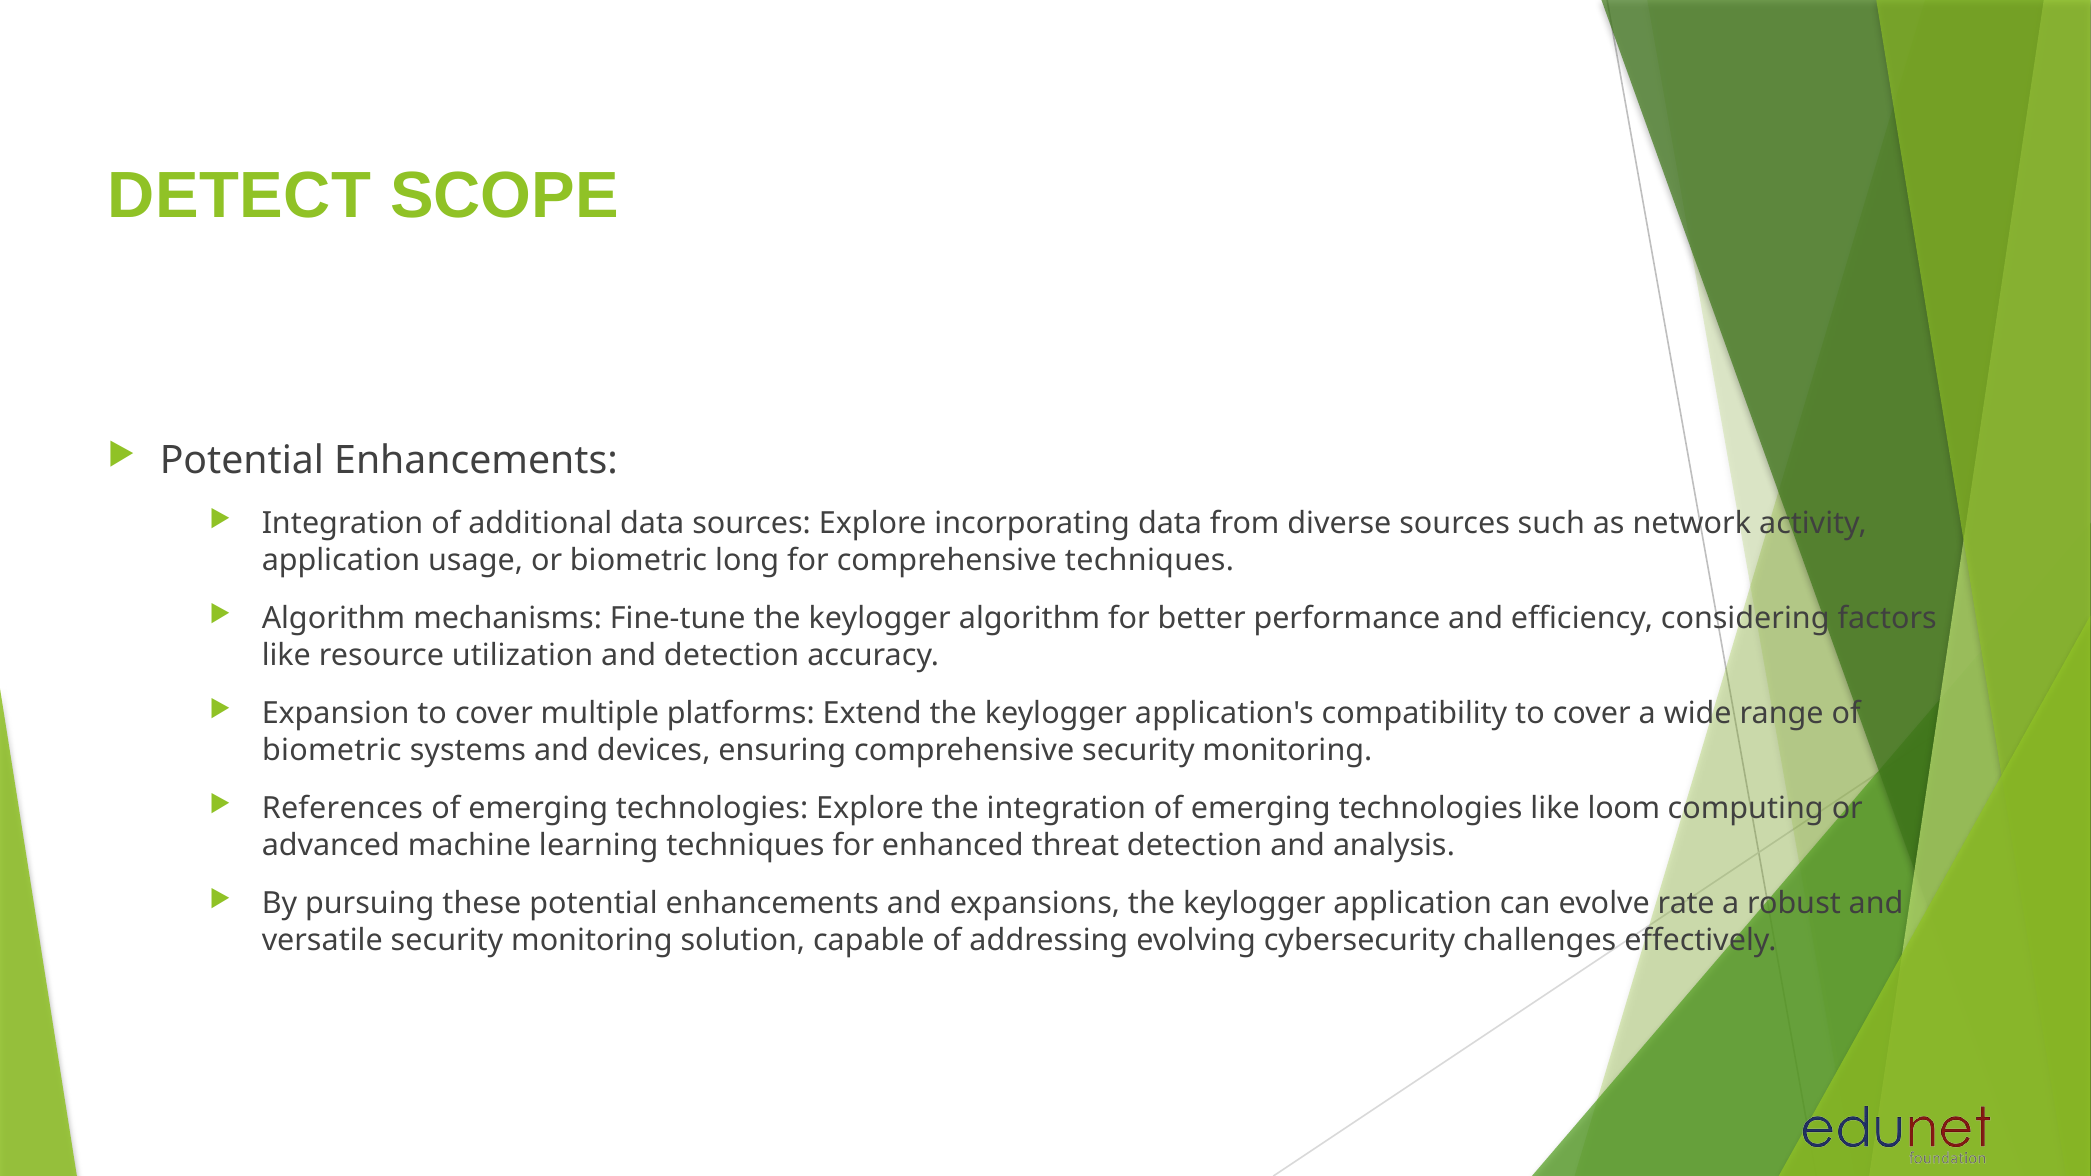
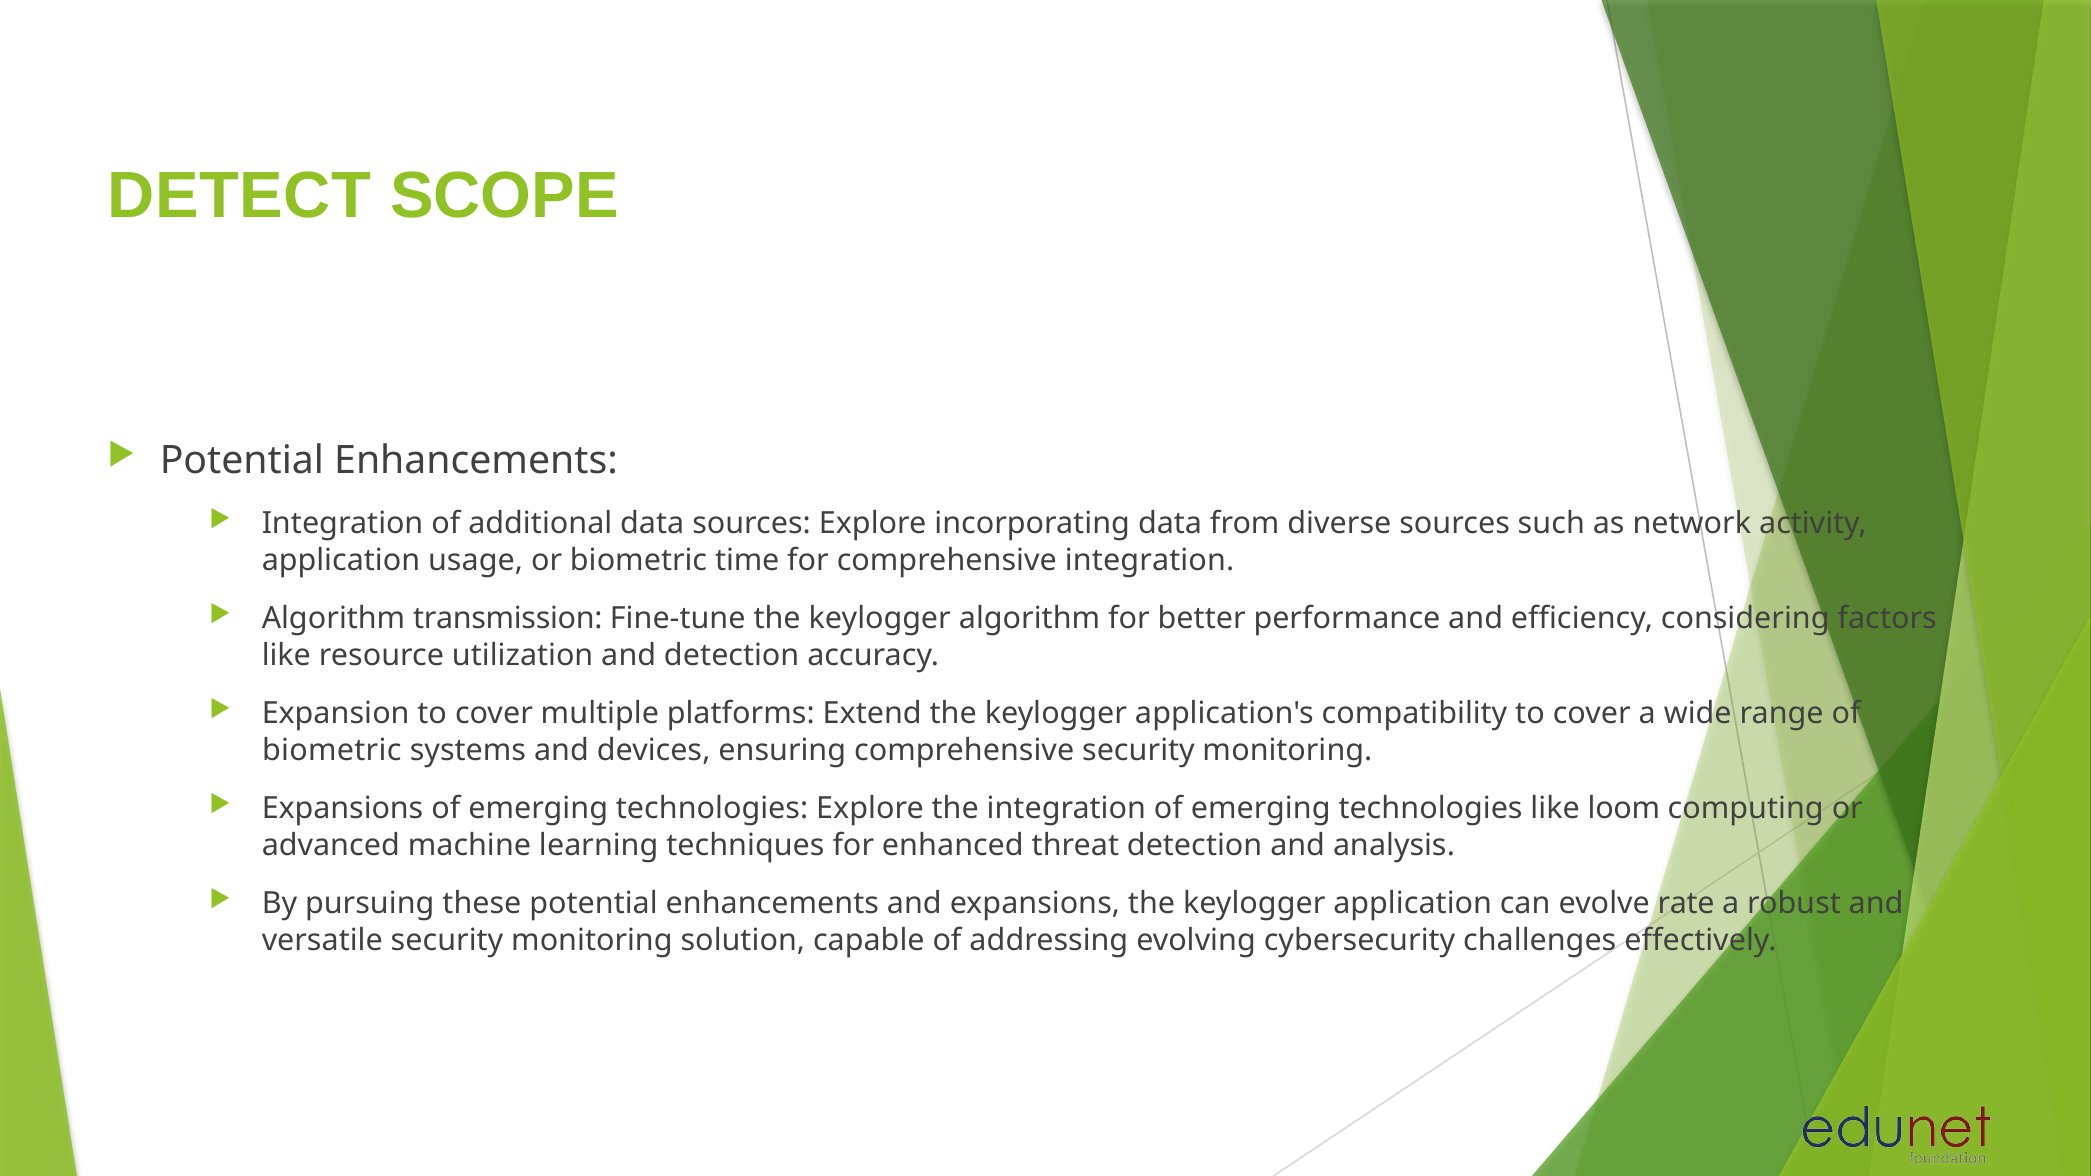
long: long -> time
comprehensive techniques: techniques -> integration
mechanisms: mechanisms -> transmission
References at (342, 809): References -> Expansions
